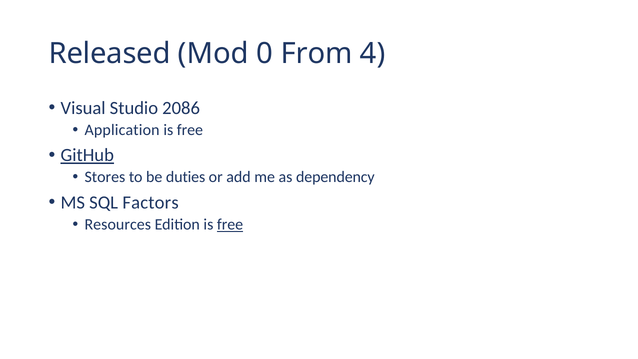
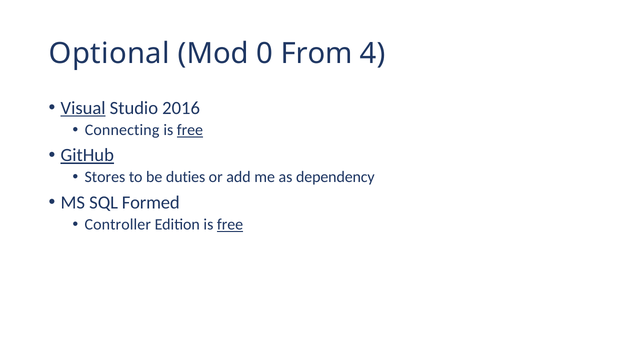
Released: Released -> Optional
Visual underline: none -> present
2086: 2086 -> 2016
Application: Application -> Connecting
free at (190, 130) underline: none -> present
Factors: Factors -> Formed
Resources: Resources -> Controller
